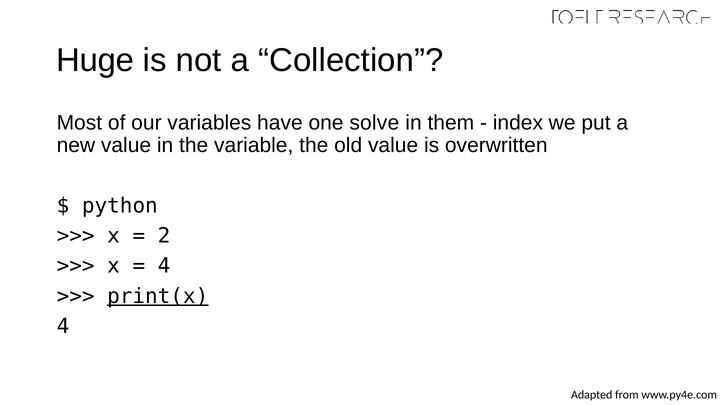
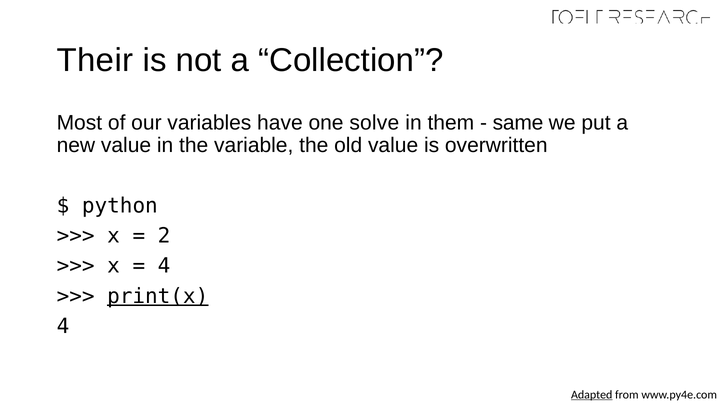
Huge: Huge -> Their
index: index -> same
Adapted underline: none -> present
